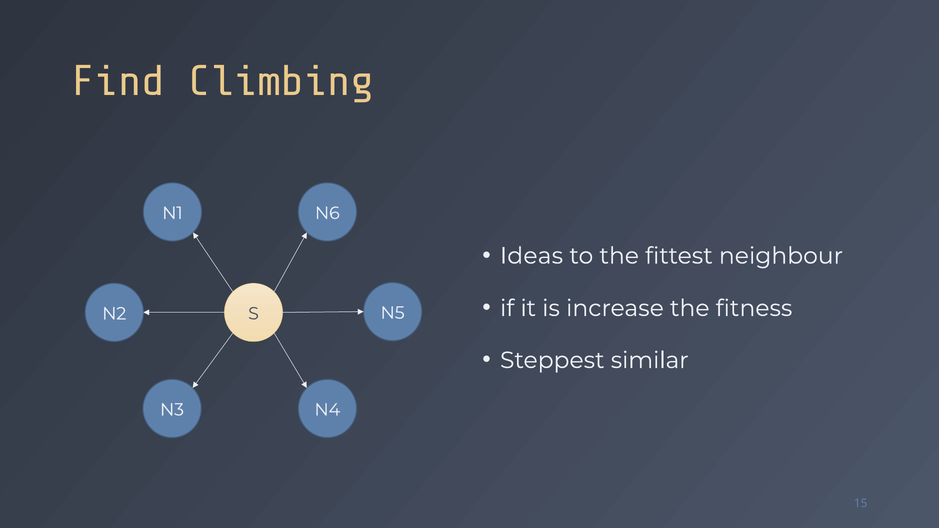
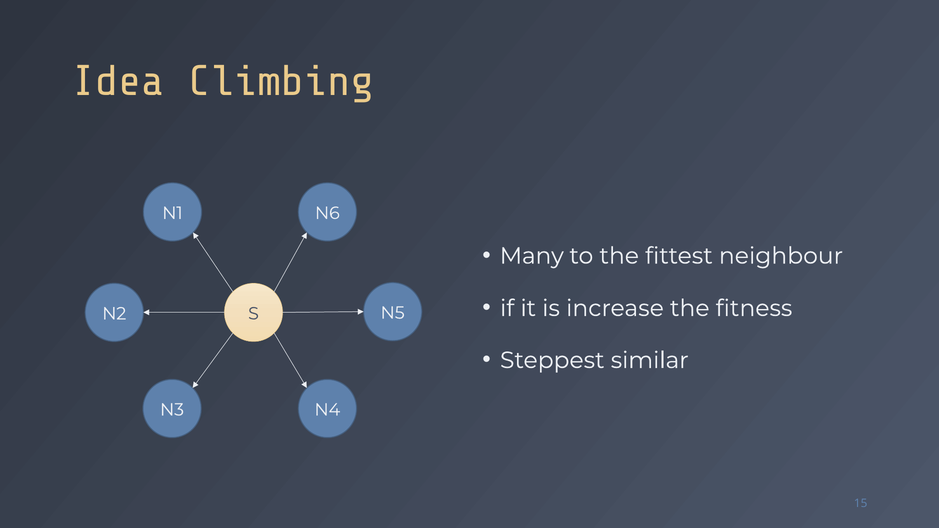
Find: Find -> Idea
Ideas: Ideas -> Many
